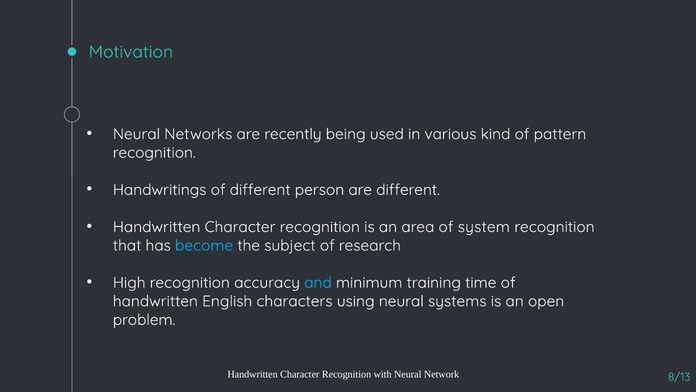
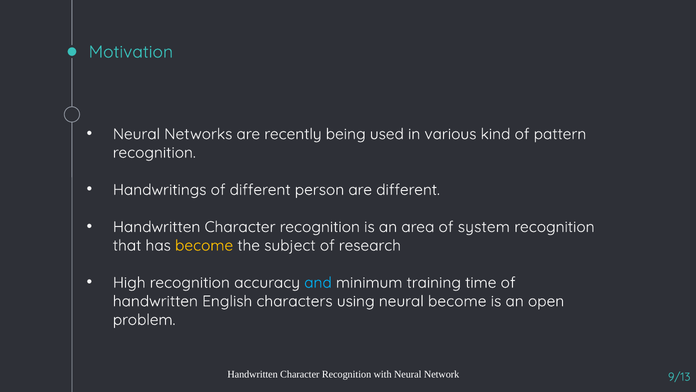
become at (204, 245) colour: light blue -> yellow
neural systems: systems -> become
8/13: 8/13 -> 9/13
